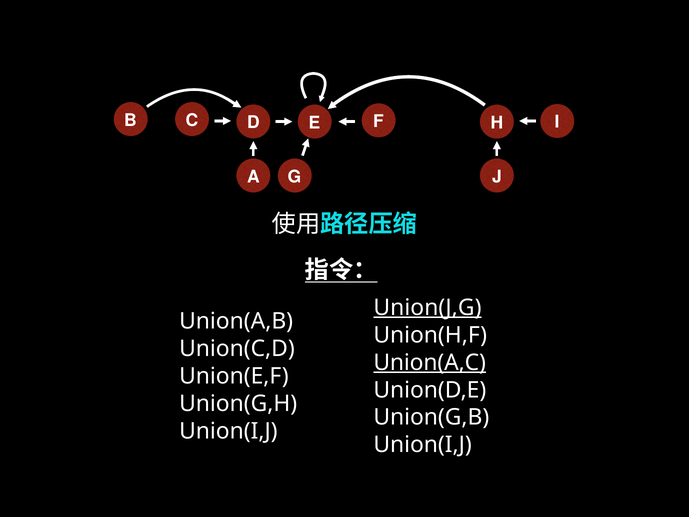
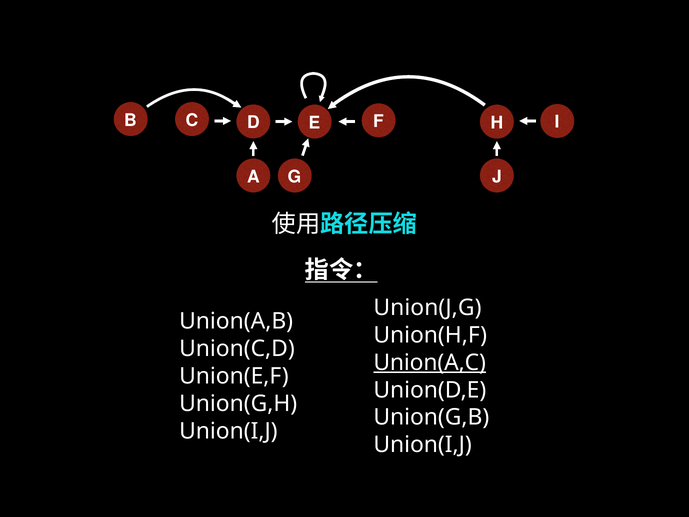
Union(J,G underline: present -> none
